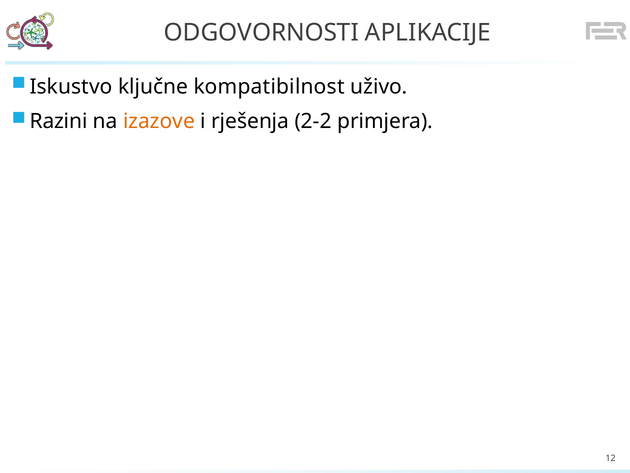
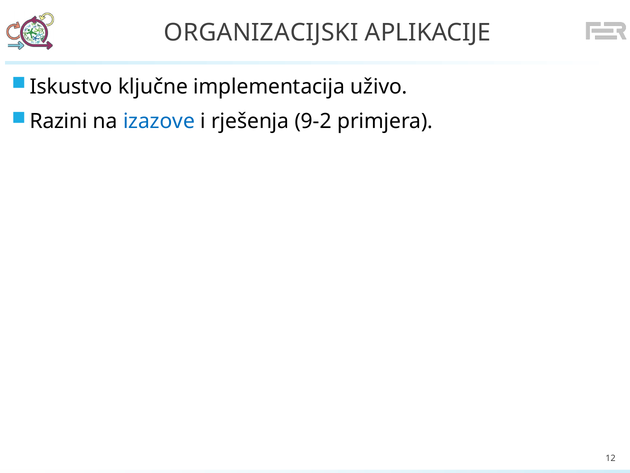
ODGOVORNOSTI: ODGOVORNOSTI -> ORGANIZACIJSKI
kompatibilnost: kompatibilnost -> implementacija
izazove colour: orange -> blue
2-2: 2-2 -> 9-2
